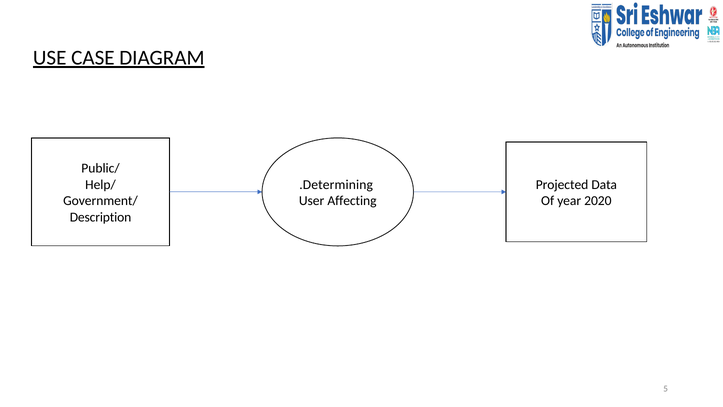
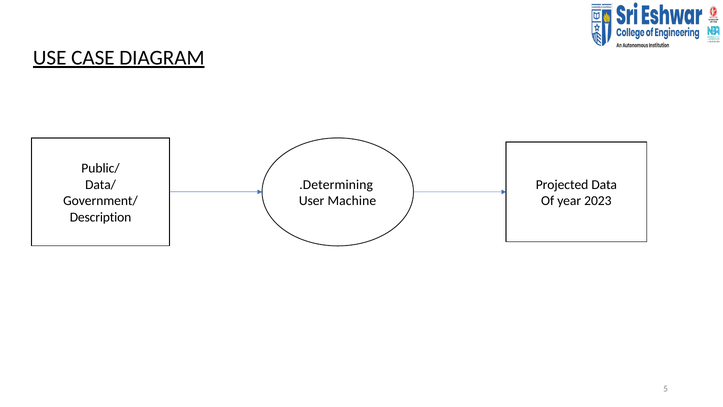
Help/: Help/ -> Data/
Affecting: Affecting -> Machine
2020: 2020 -> 2023
